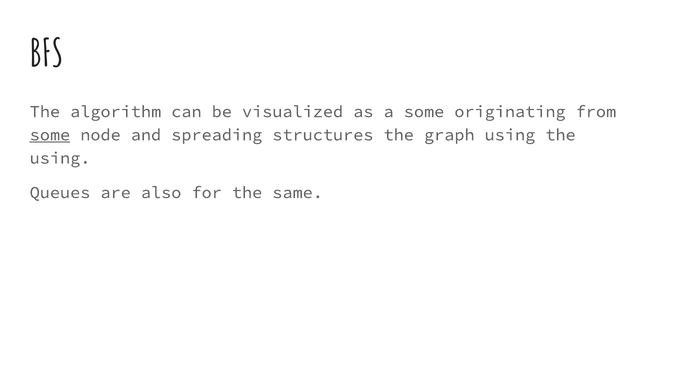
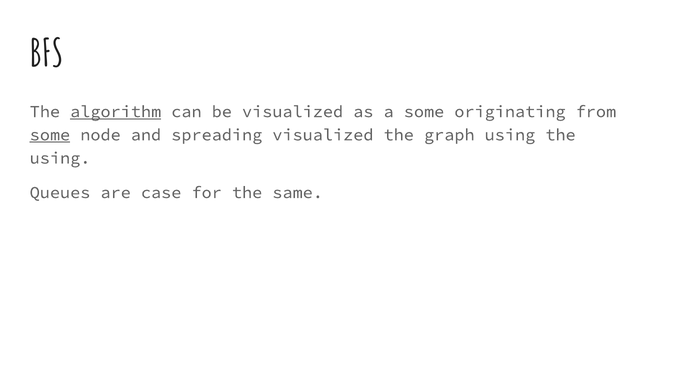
algorithm underline: none -> present
spreading structures: structures -> visualized
also: also -> case
